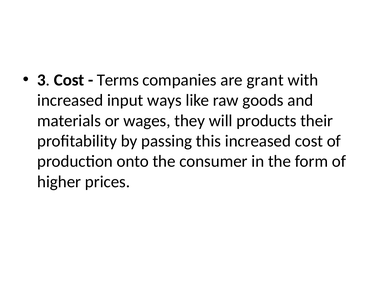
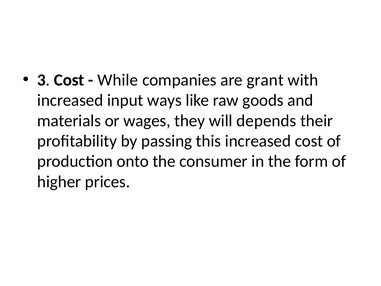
Terms: Terms -> While
products: products -> depends
